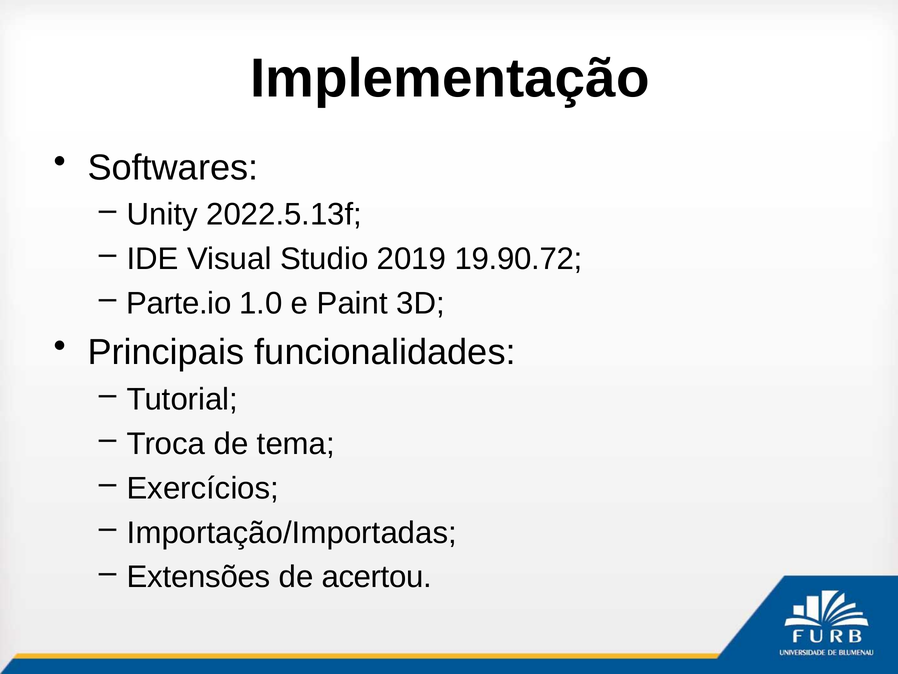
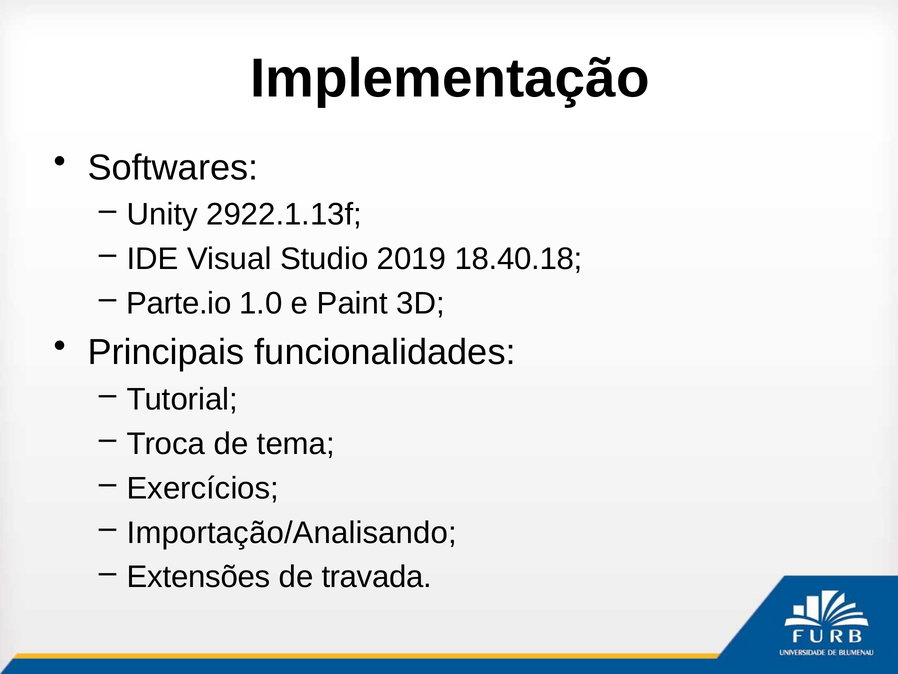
2022.5.13f: 2022.5.13f -> 2922.1.13f
19.90.72: 19.90.72 -> 18.40.18
Importação/Importadas: Importação/Importadas -> Importação/Analisando
acertou: acertou -> travada
